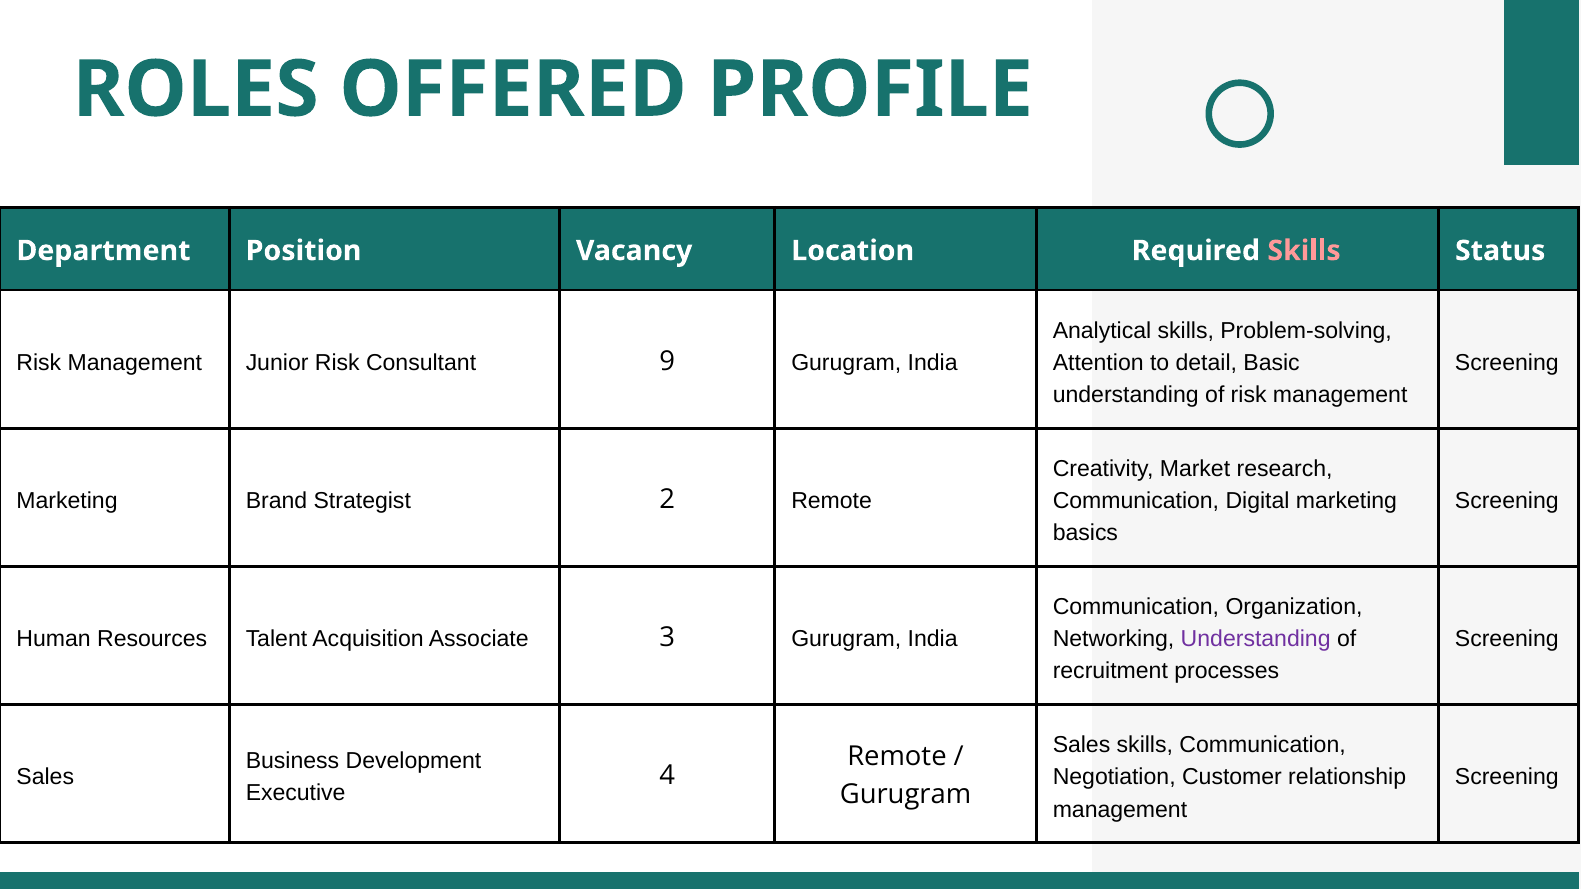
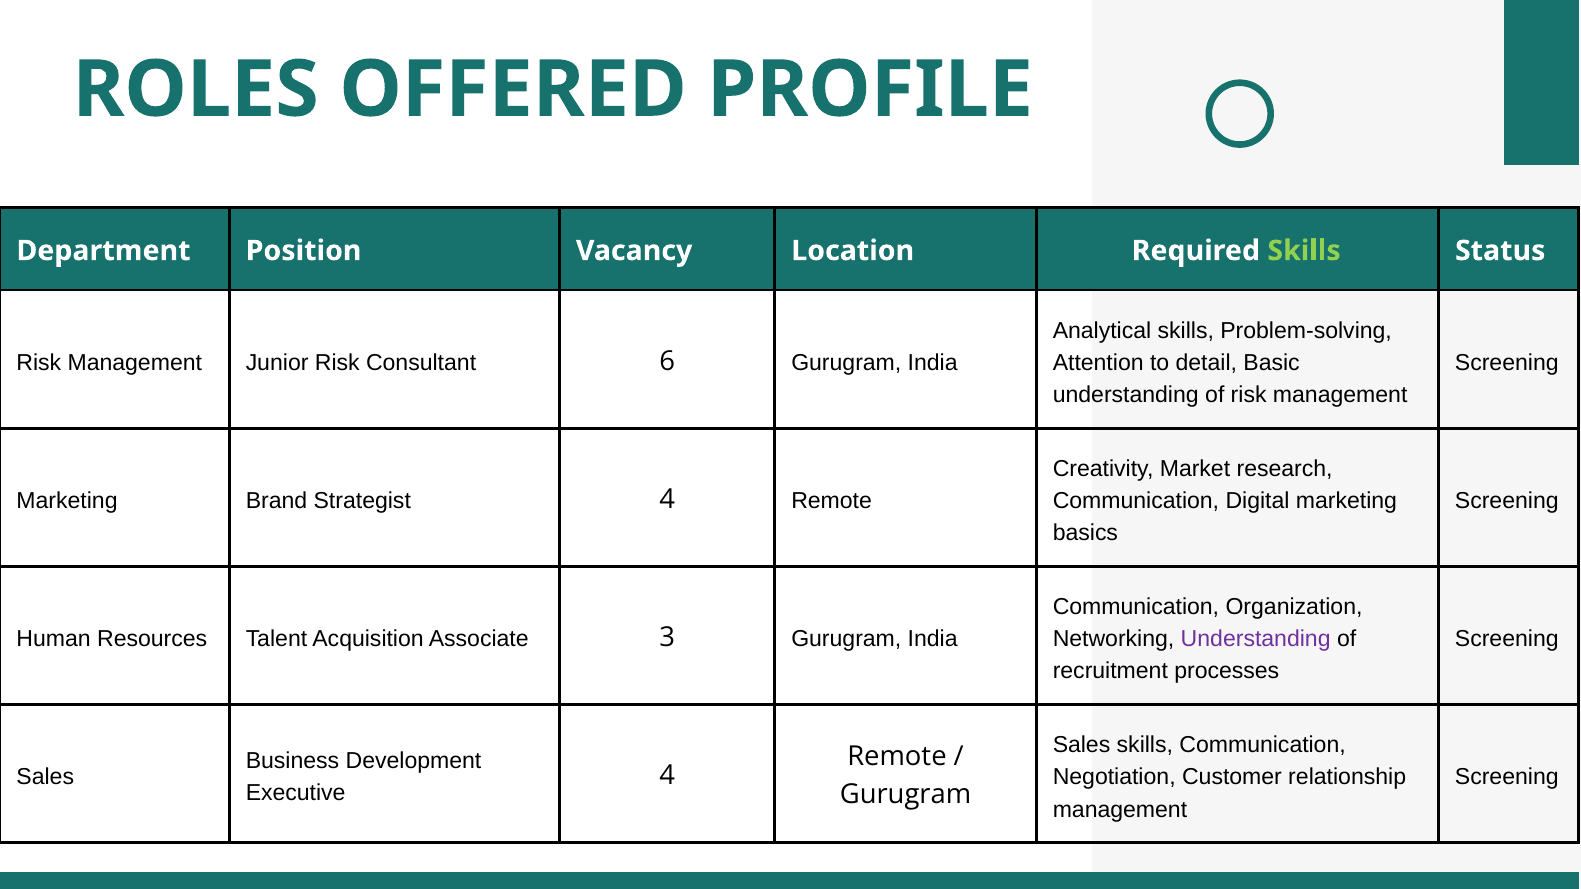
Skills at (1304, 251) colour: pink -> light green
9: 9 -> 6
Strategist 2: 2 -> 4
